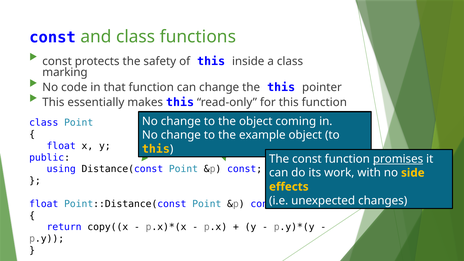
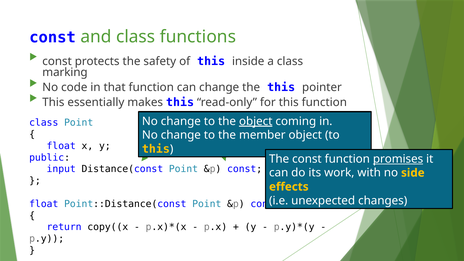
object at (256, 121) underline: none -> present
example: example -> member
using: using -> input
